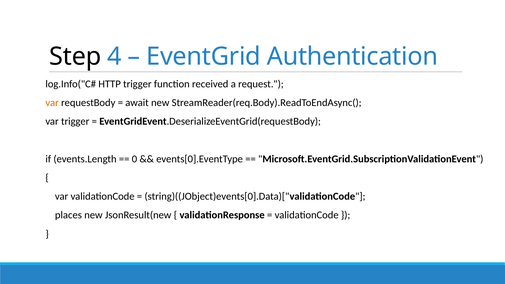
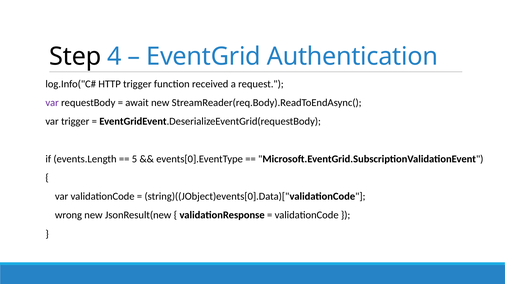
var at (52, 103) colour: orange -> purple
0: 0 -> 5
places: places -> wrong
